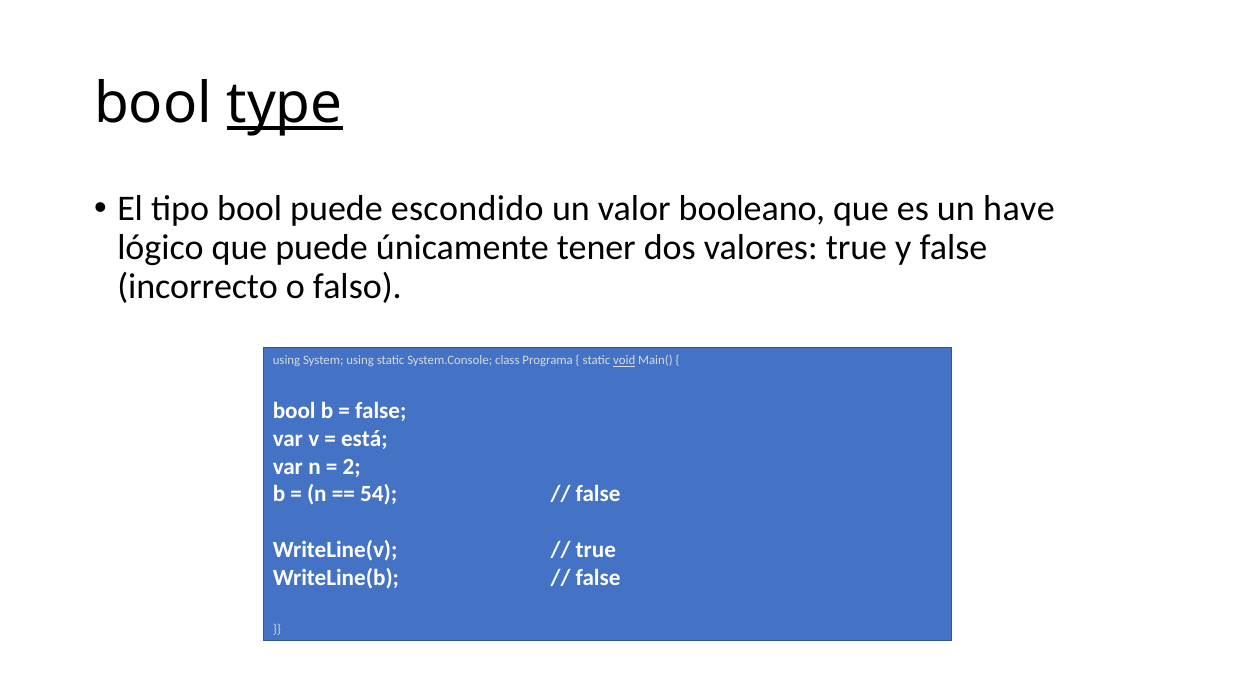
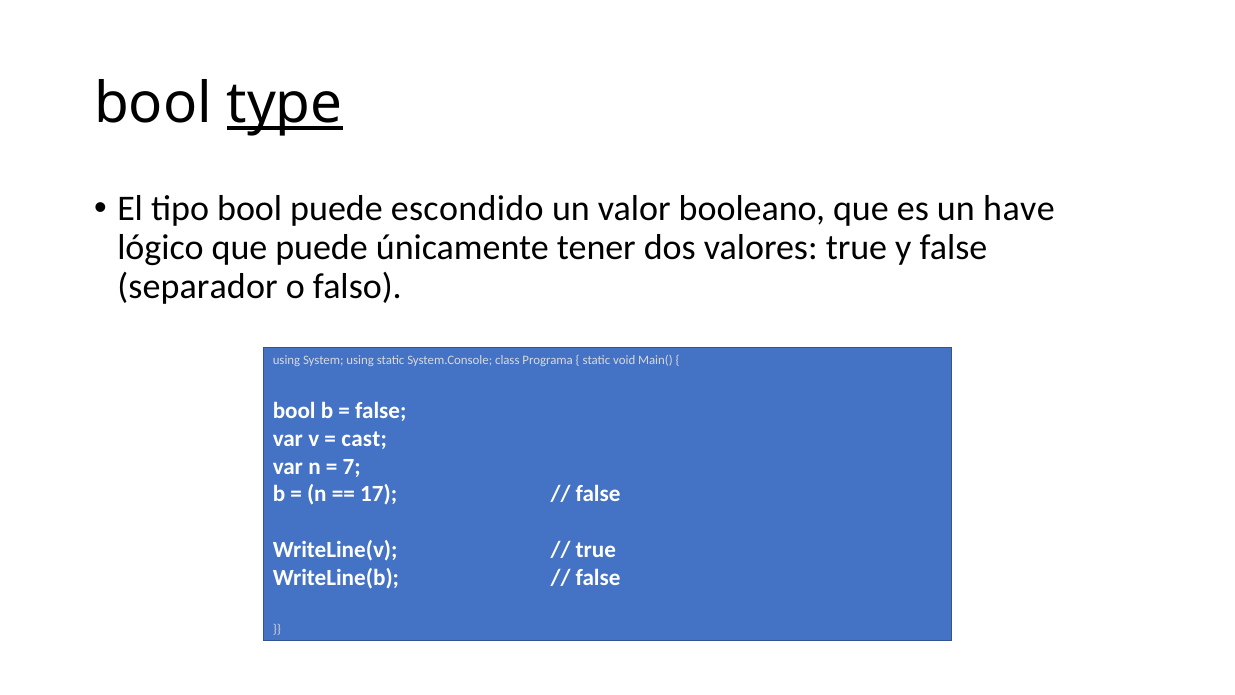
incorrecto: incorrecto -> separador
void underline: present -> none
está: está -> cast
2: 2 -> 7
54: 54 -> 17
